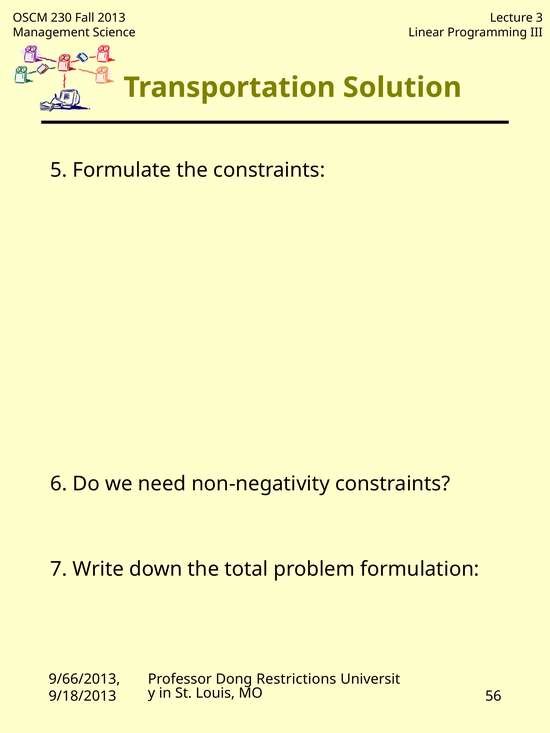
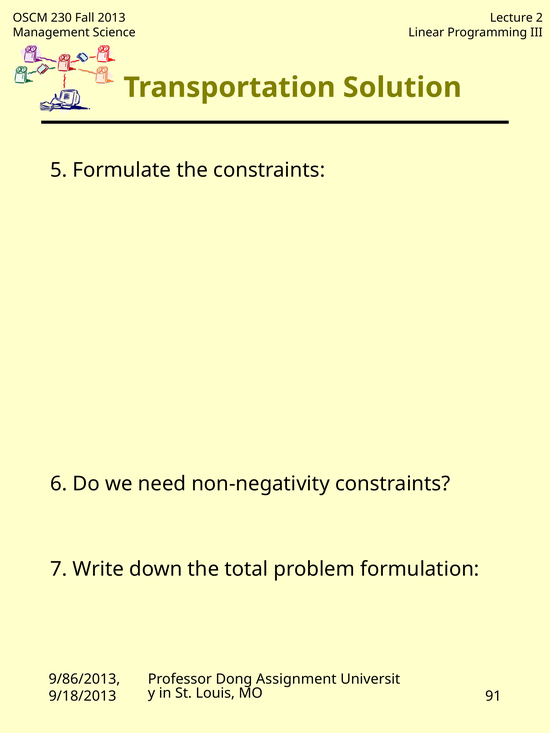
3: 3 -> 2
9/66/2013: 9/66/2013 -> 9/86/2013
Restrictions: Restrictions -> Assignment
56: 56 -> 91
